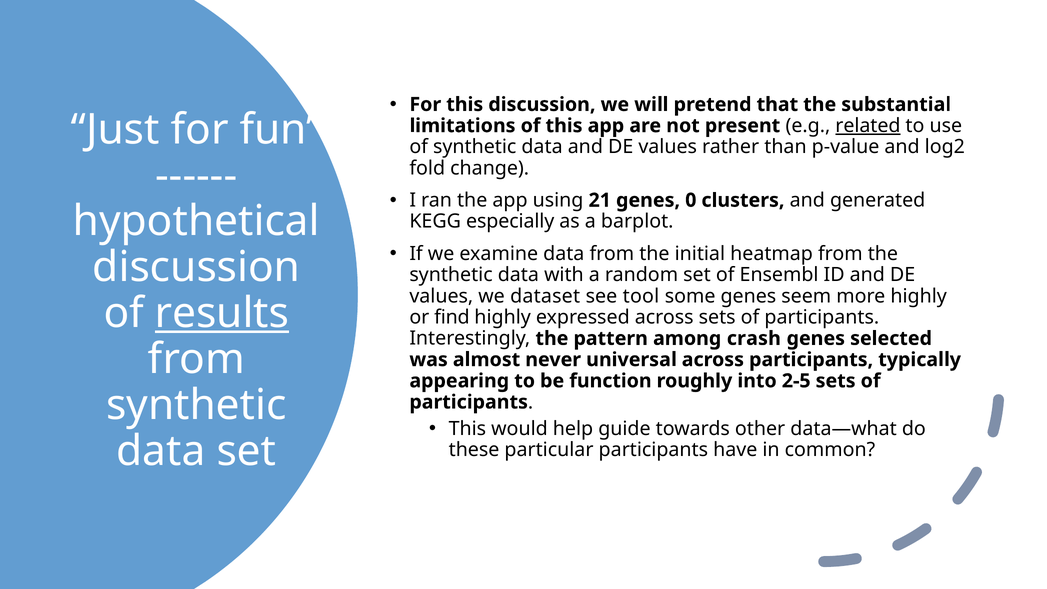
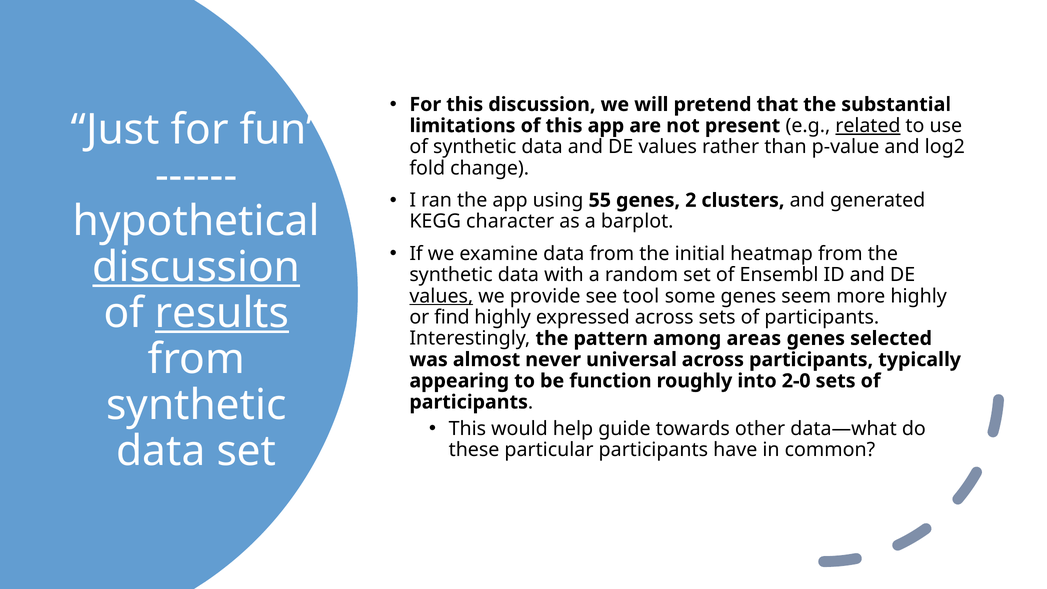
21: 21 -> 55
0: 0 -> 2
especially: especially -> character
discussion at (196, 267) underline: none -> present
values at (441, 296) underline: none -> present
dataset: dataset -> provide
crash: crash -> areas
2-5: 2-5 -> 2-0
